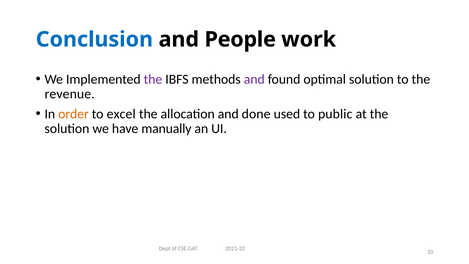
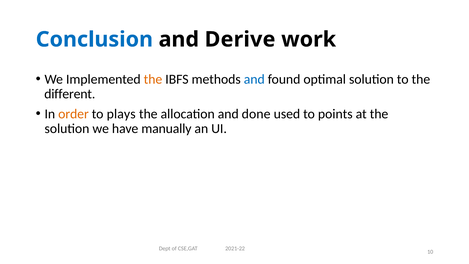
People: People -> Derive
the at (153, 79) colour: purple -> orange
and at (254, 79) colour: purple -> blue
revenue: revenue -> different
excel: excel -> plays
public: public -> points
